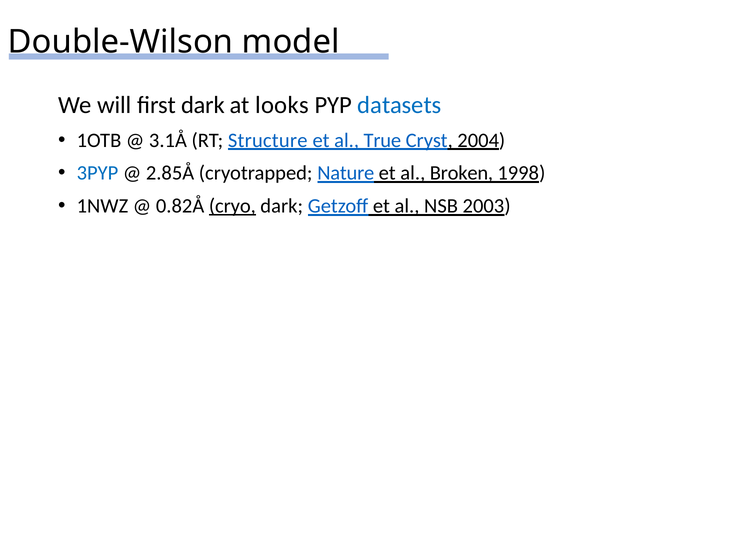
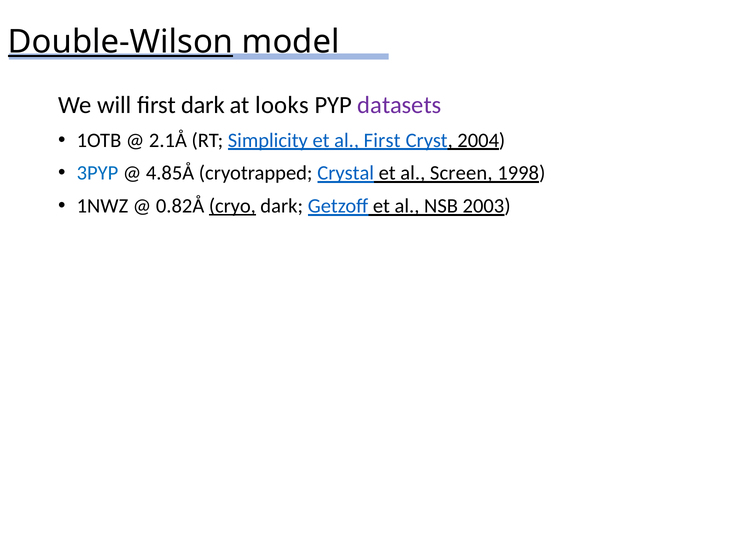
Double-Wilson underline: none -> present
datasets colour: blue -> purple
3.1Å: 3.1Å -> 2.1Å
Structure: Structure -> Simplicity
al True: True -> First
2.85Å: 2.85Å -> 4.85Å
Nature: Nature -> Crystal
Broken: Broken -> Screen
